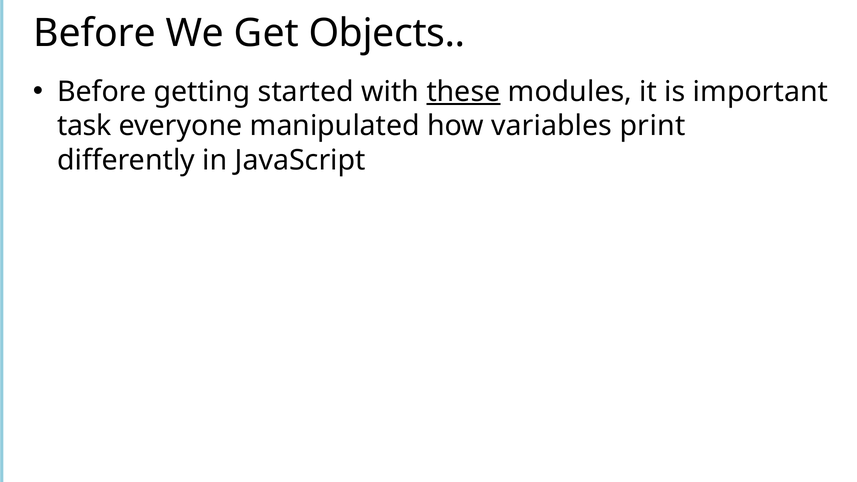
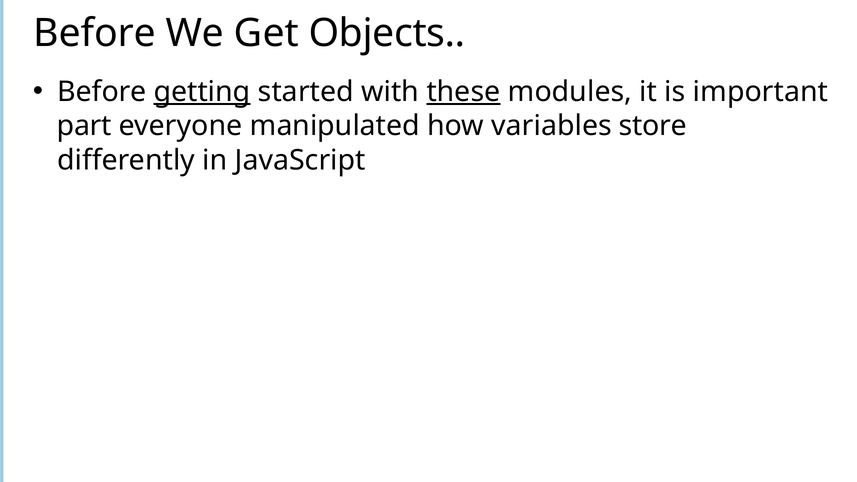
getting underline: none -> present
task: task -> part
print: print -> store
